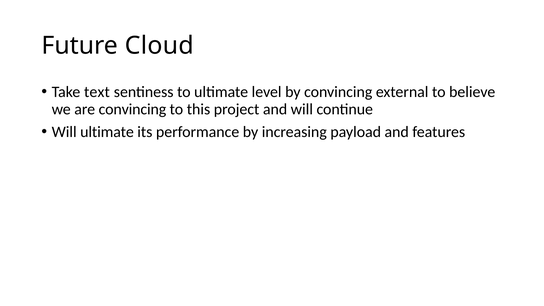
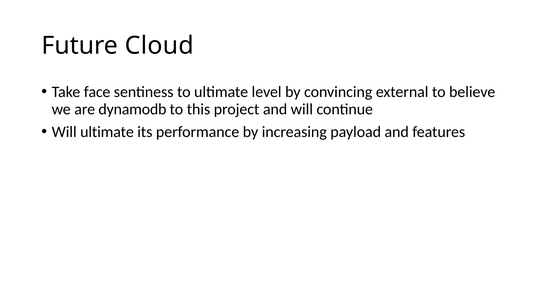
text: text -> face
are convincing: convincing -> dynamodb
